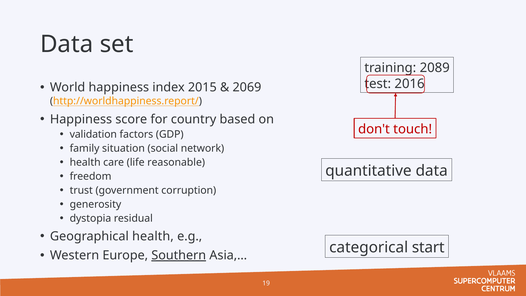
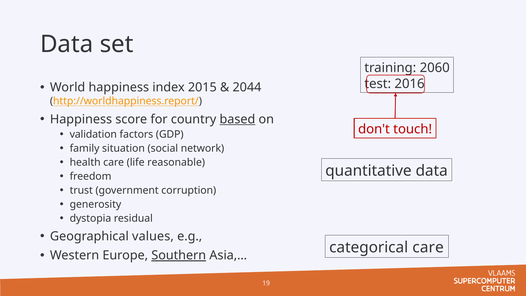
2089: 2089 -> 2060
2069: 2069 -> 2044
based underline: none -> present
Geographical health: health -> values
categorical start: start -> care
